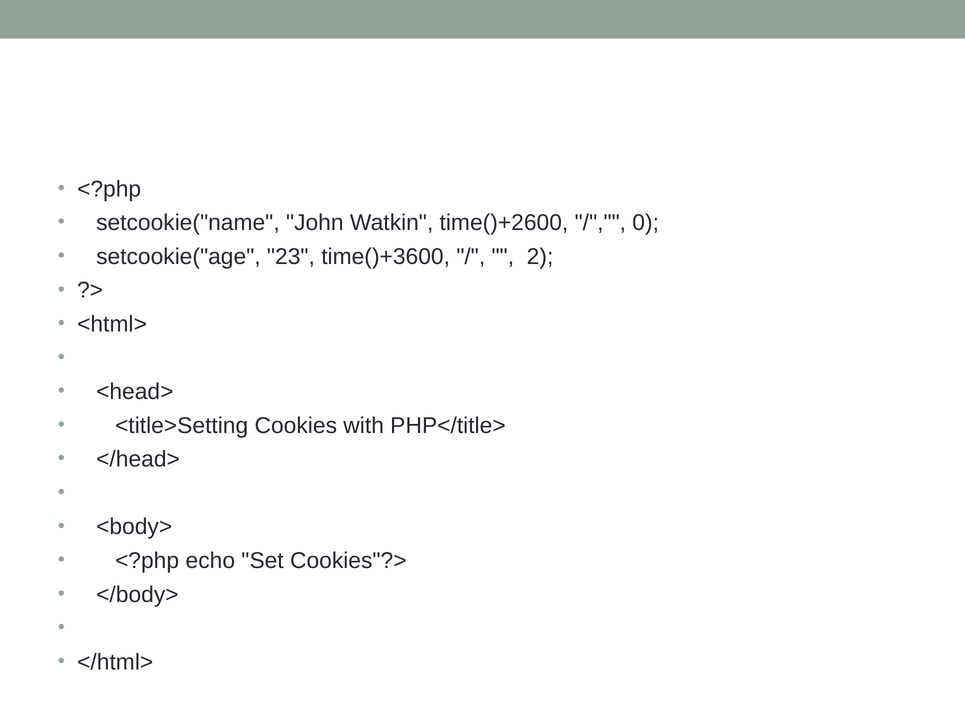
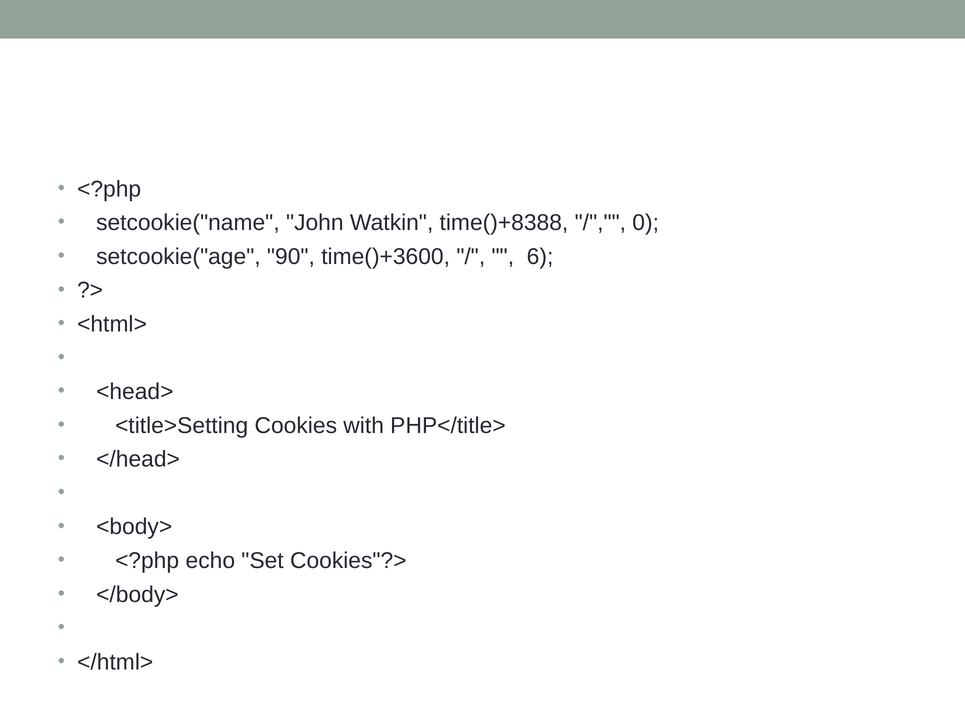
time()+2600: time()+2600 -> time()+8388
23: 23 -> 90
2: 2 -> 6
